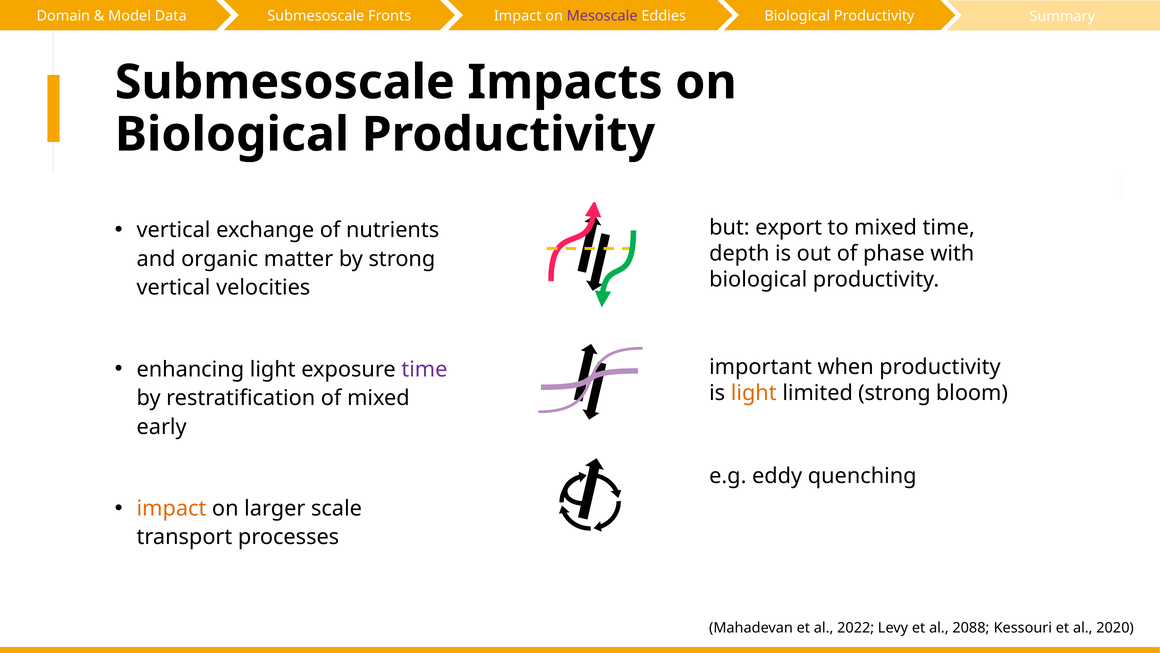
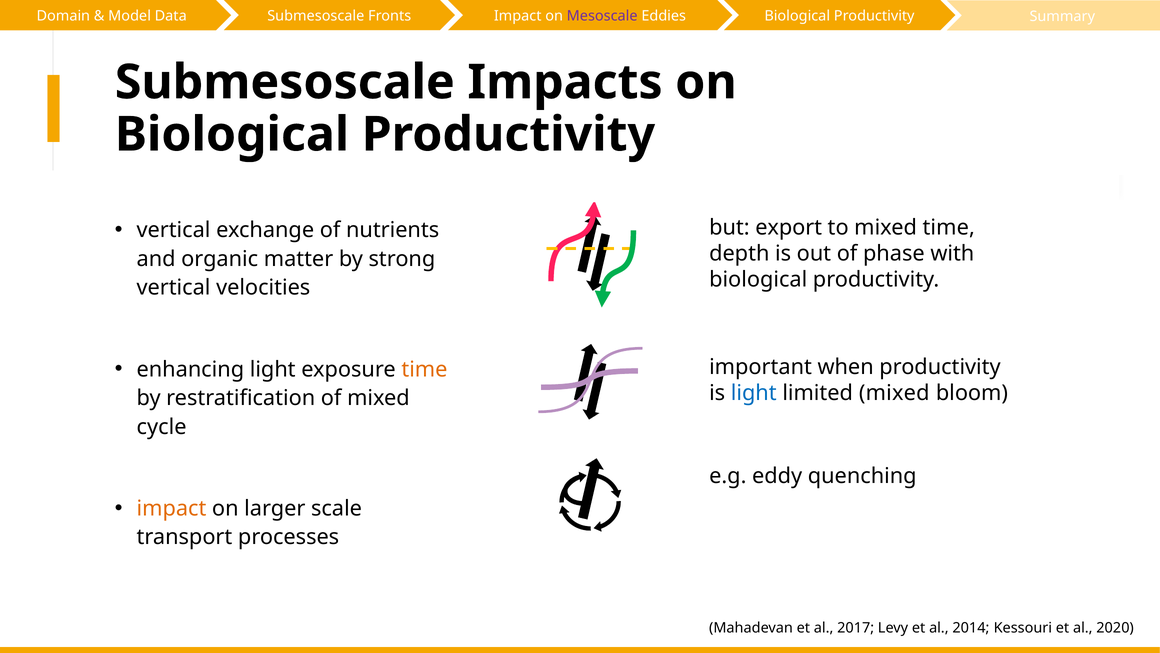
time at (424, 369) colour: purple -> orange
light at (754, 393) colour: orange -> blue
limited strong: strong -> mixed
early: early -> cycle
2022: 2022 -> 2017
2088: 2088 -> 2014
